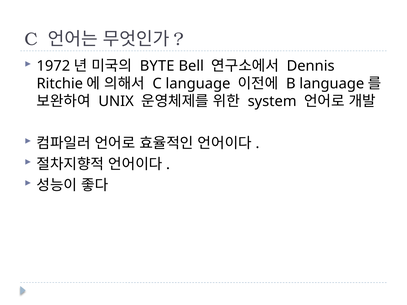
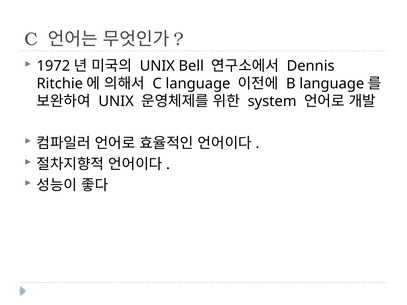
BYTE at (157, 66): BYTE -> UNIX
